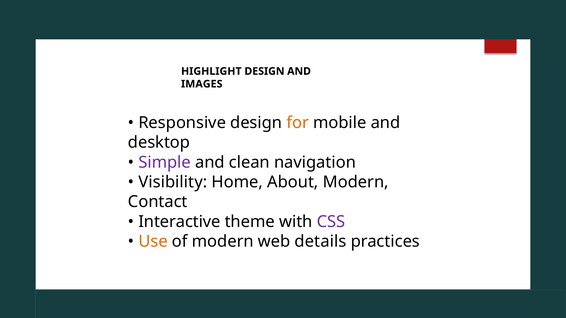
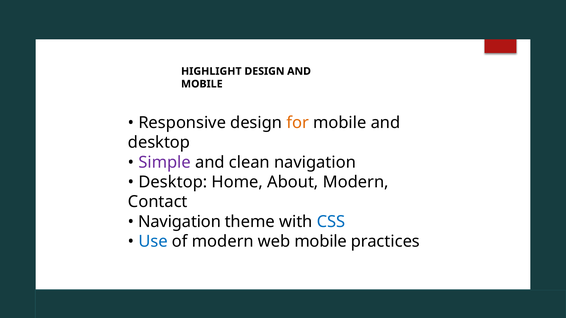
IMAGES at (202, 84): IMAGES -> MOBILE
Visibility at (173, 182): Visibility -> Desktop
Interactive at (180, 222): Interactive -> Navigation
CSS colour: purple -> blue
Use colour: orange -> blue
web details: details -> mobile
